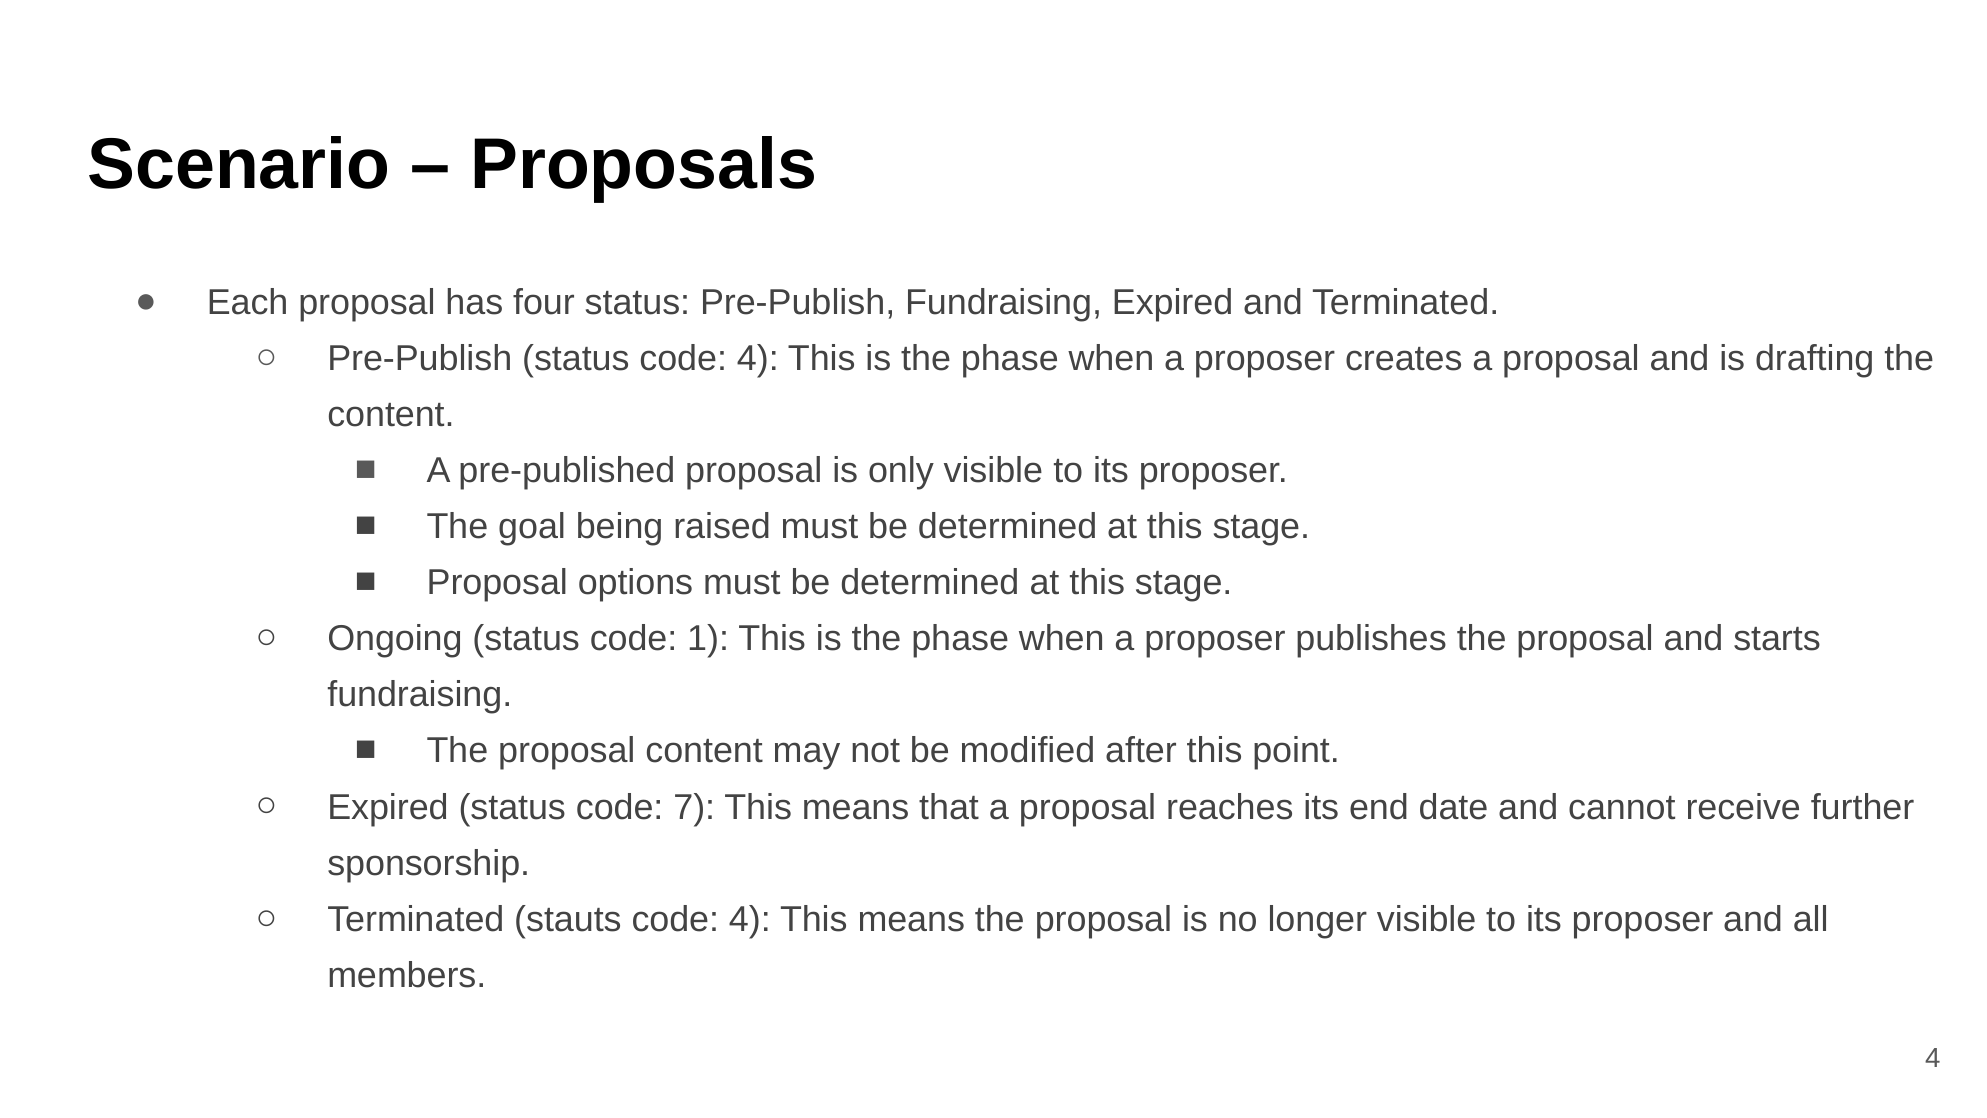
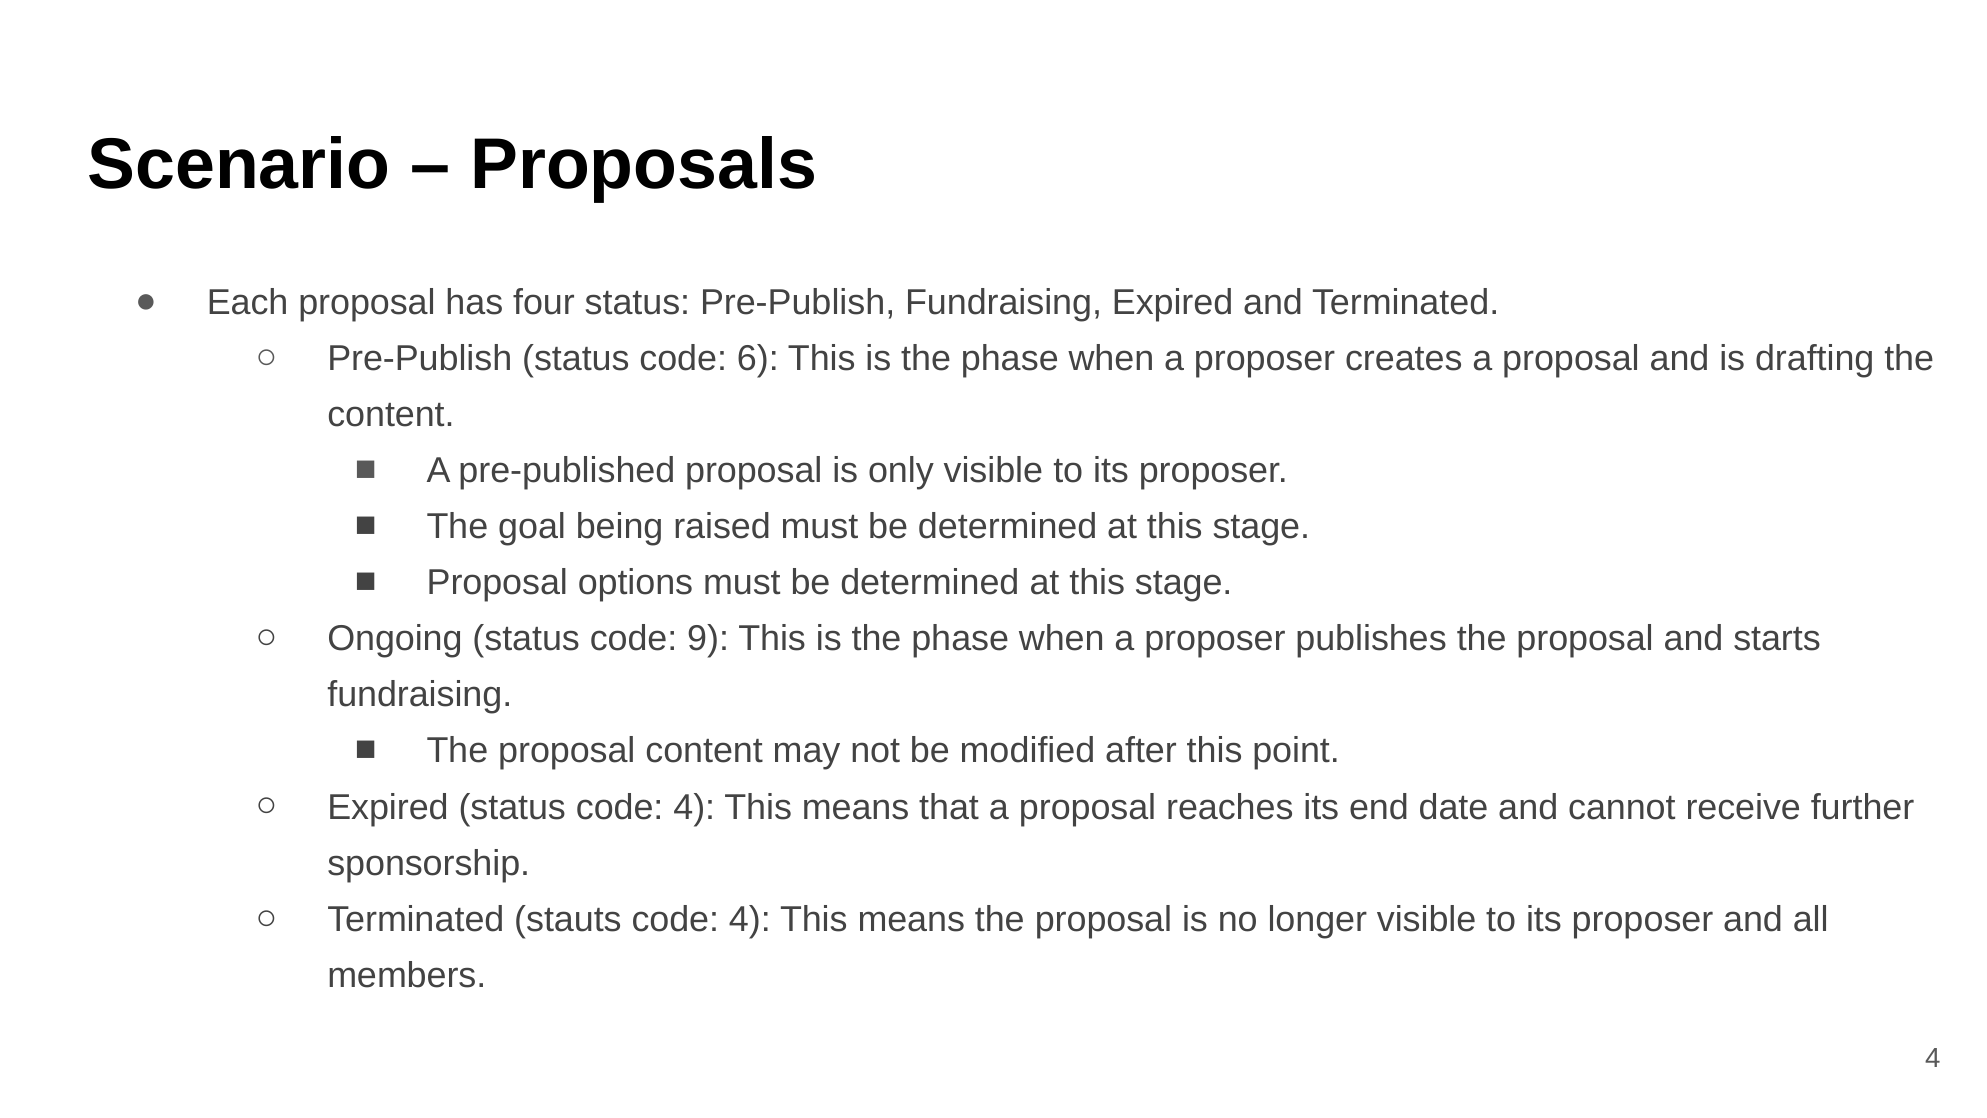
status code 4: 4 -> 6
1: 1 -> 9
status code 7: 7 -> 4
